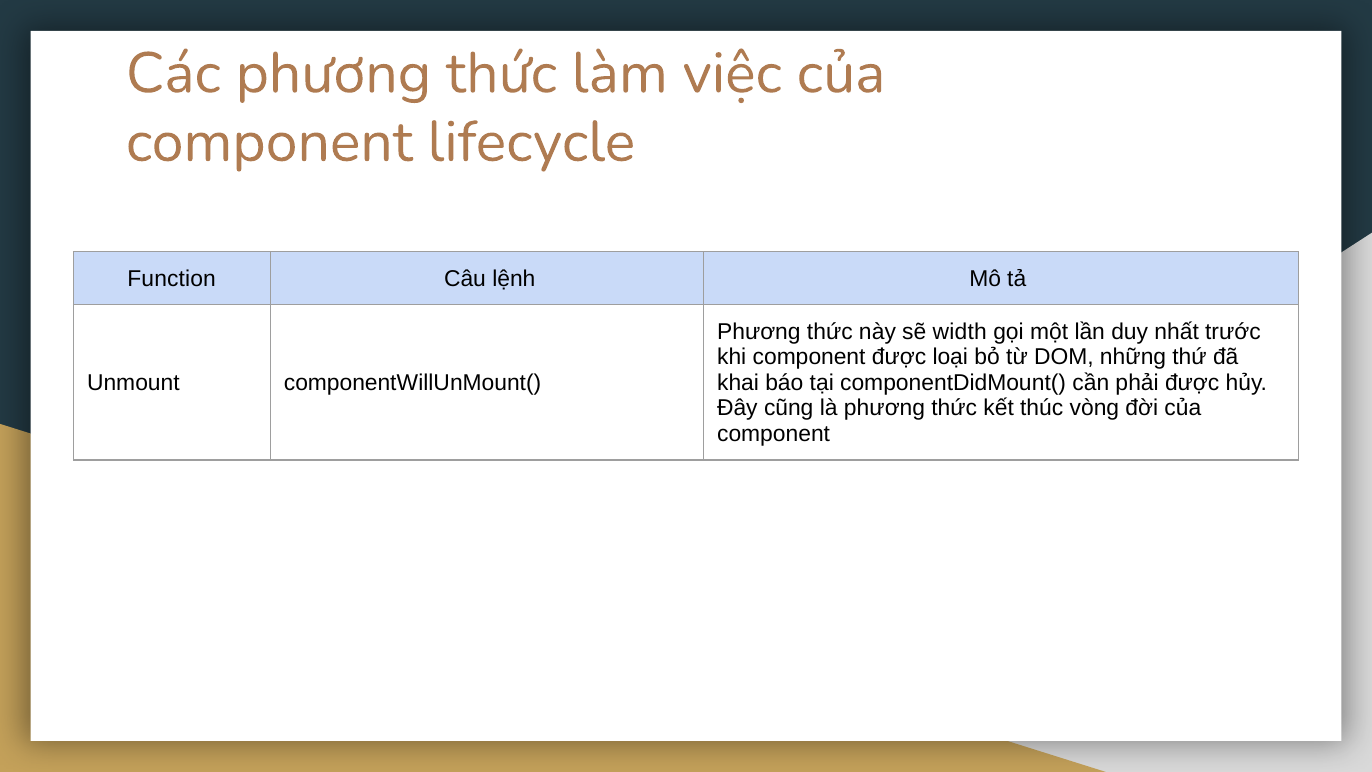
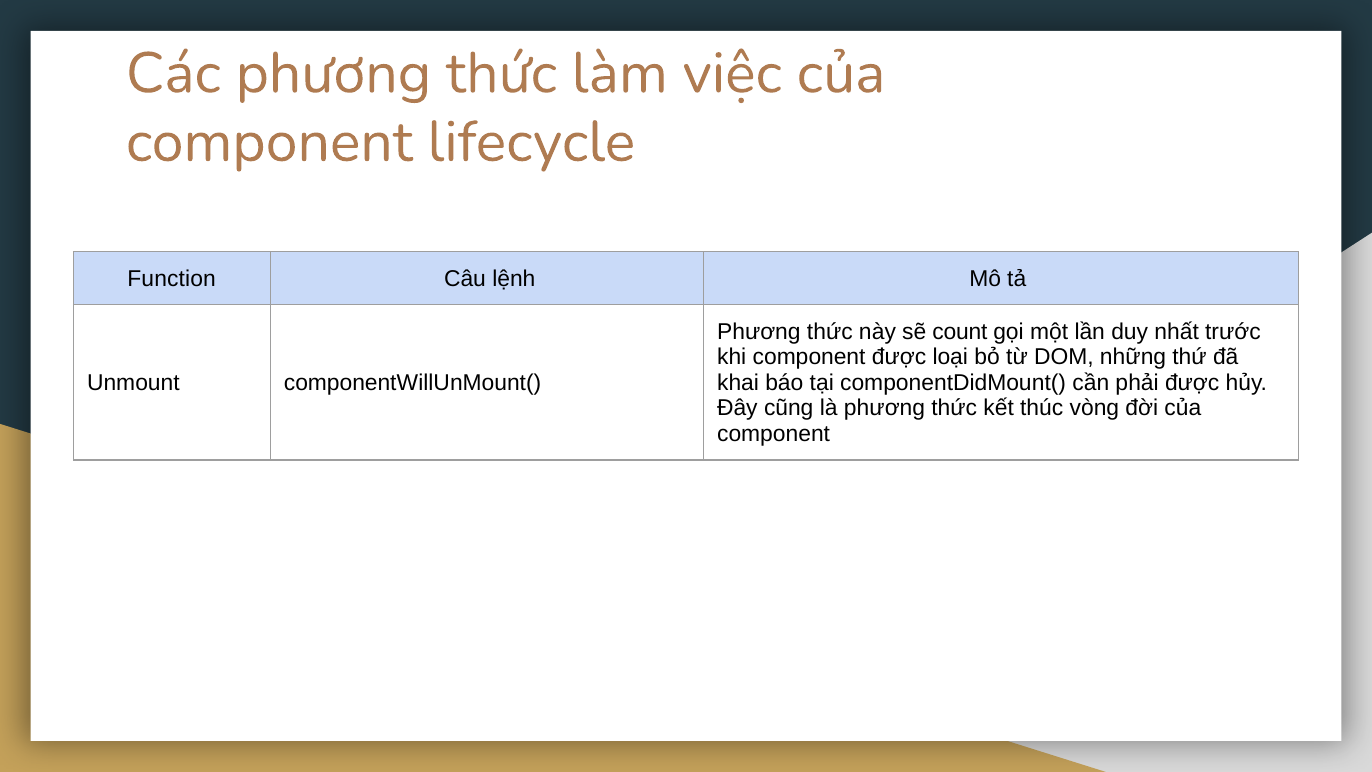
width: width -> count
